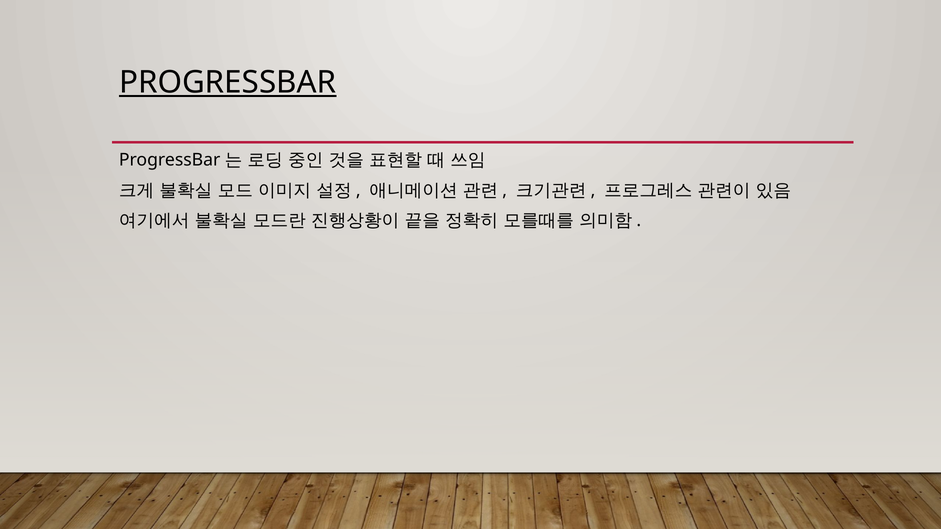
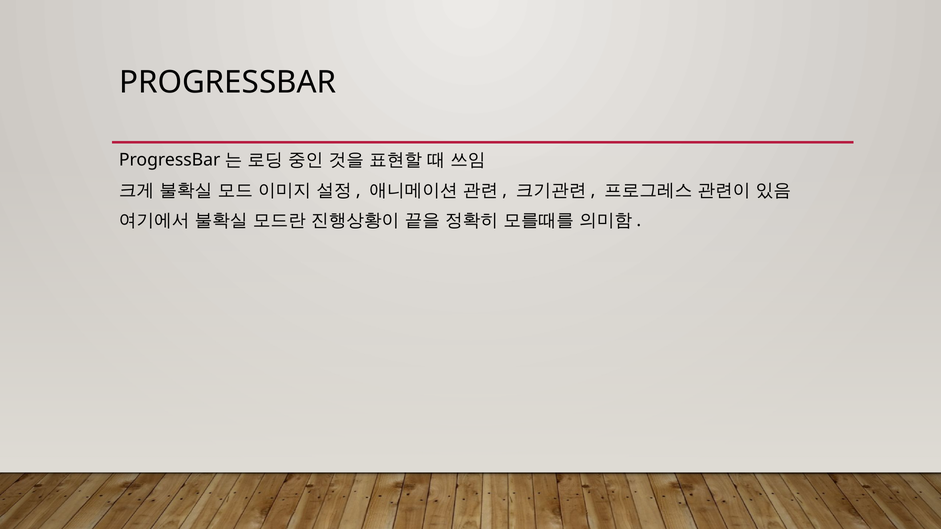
PROGRESSBAR underline: present -> none
